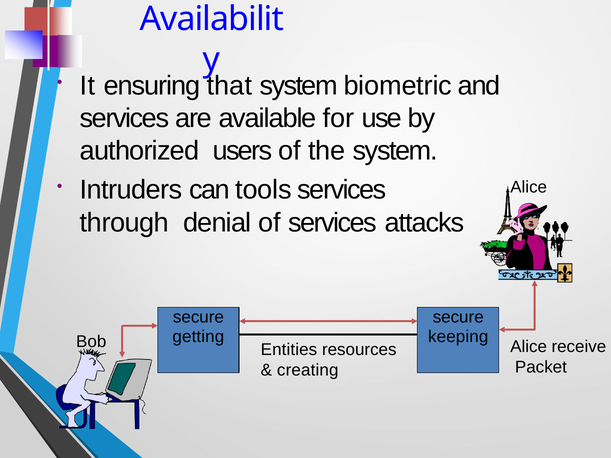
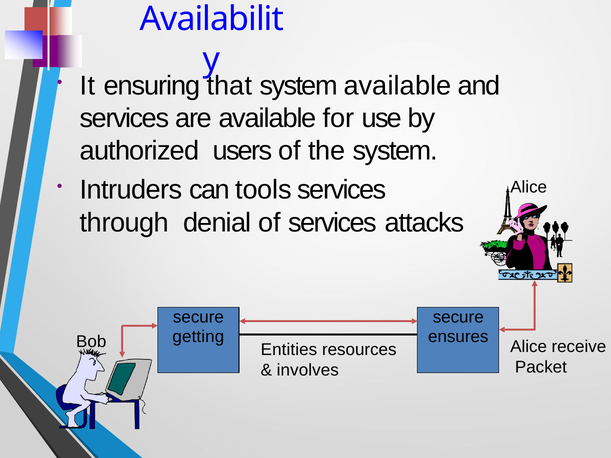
system biometric: biometric -> available
keeping: keeping -> ensures
creating: creating -> involves
